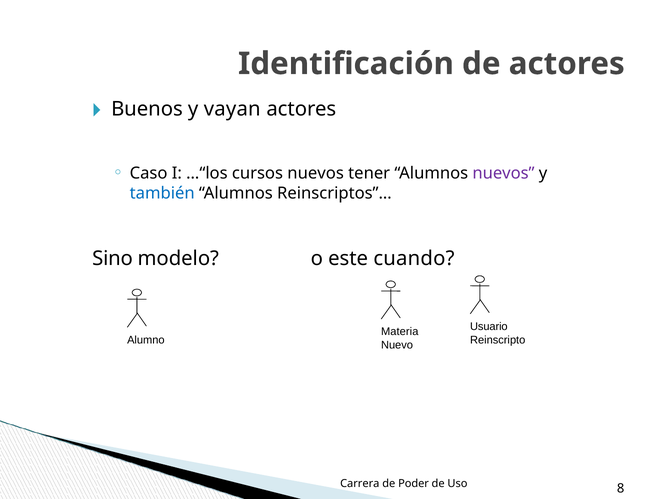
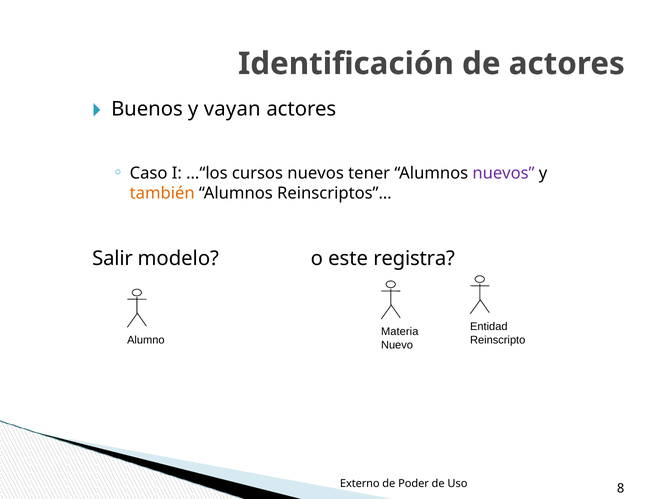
también colour: blue -> orange
Sino: Sino -> Salir
cuando: cuando -> registra
Usuario: Usuario -> Entidad
Carrera: Carrera -> Externo
